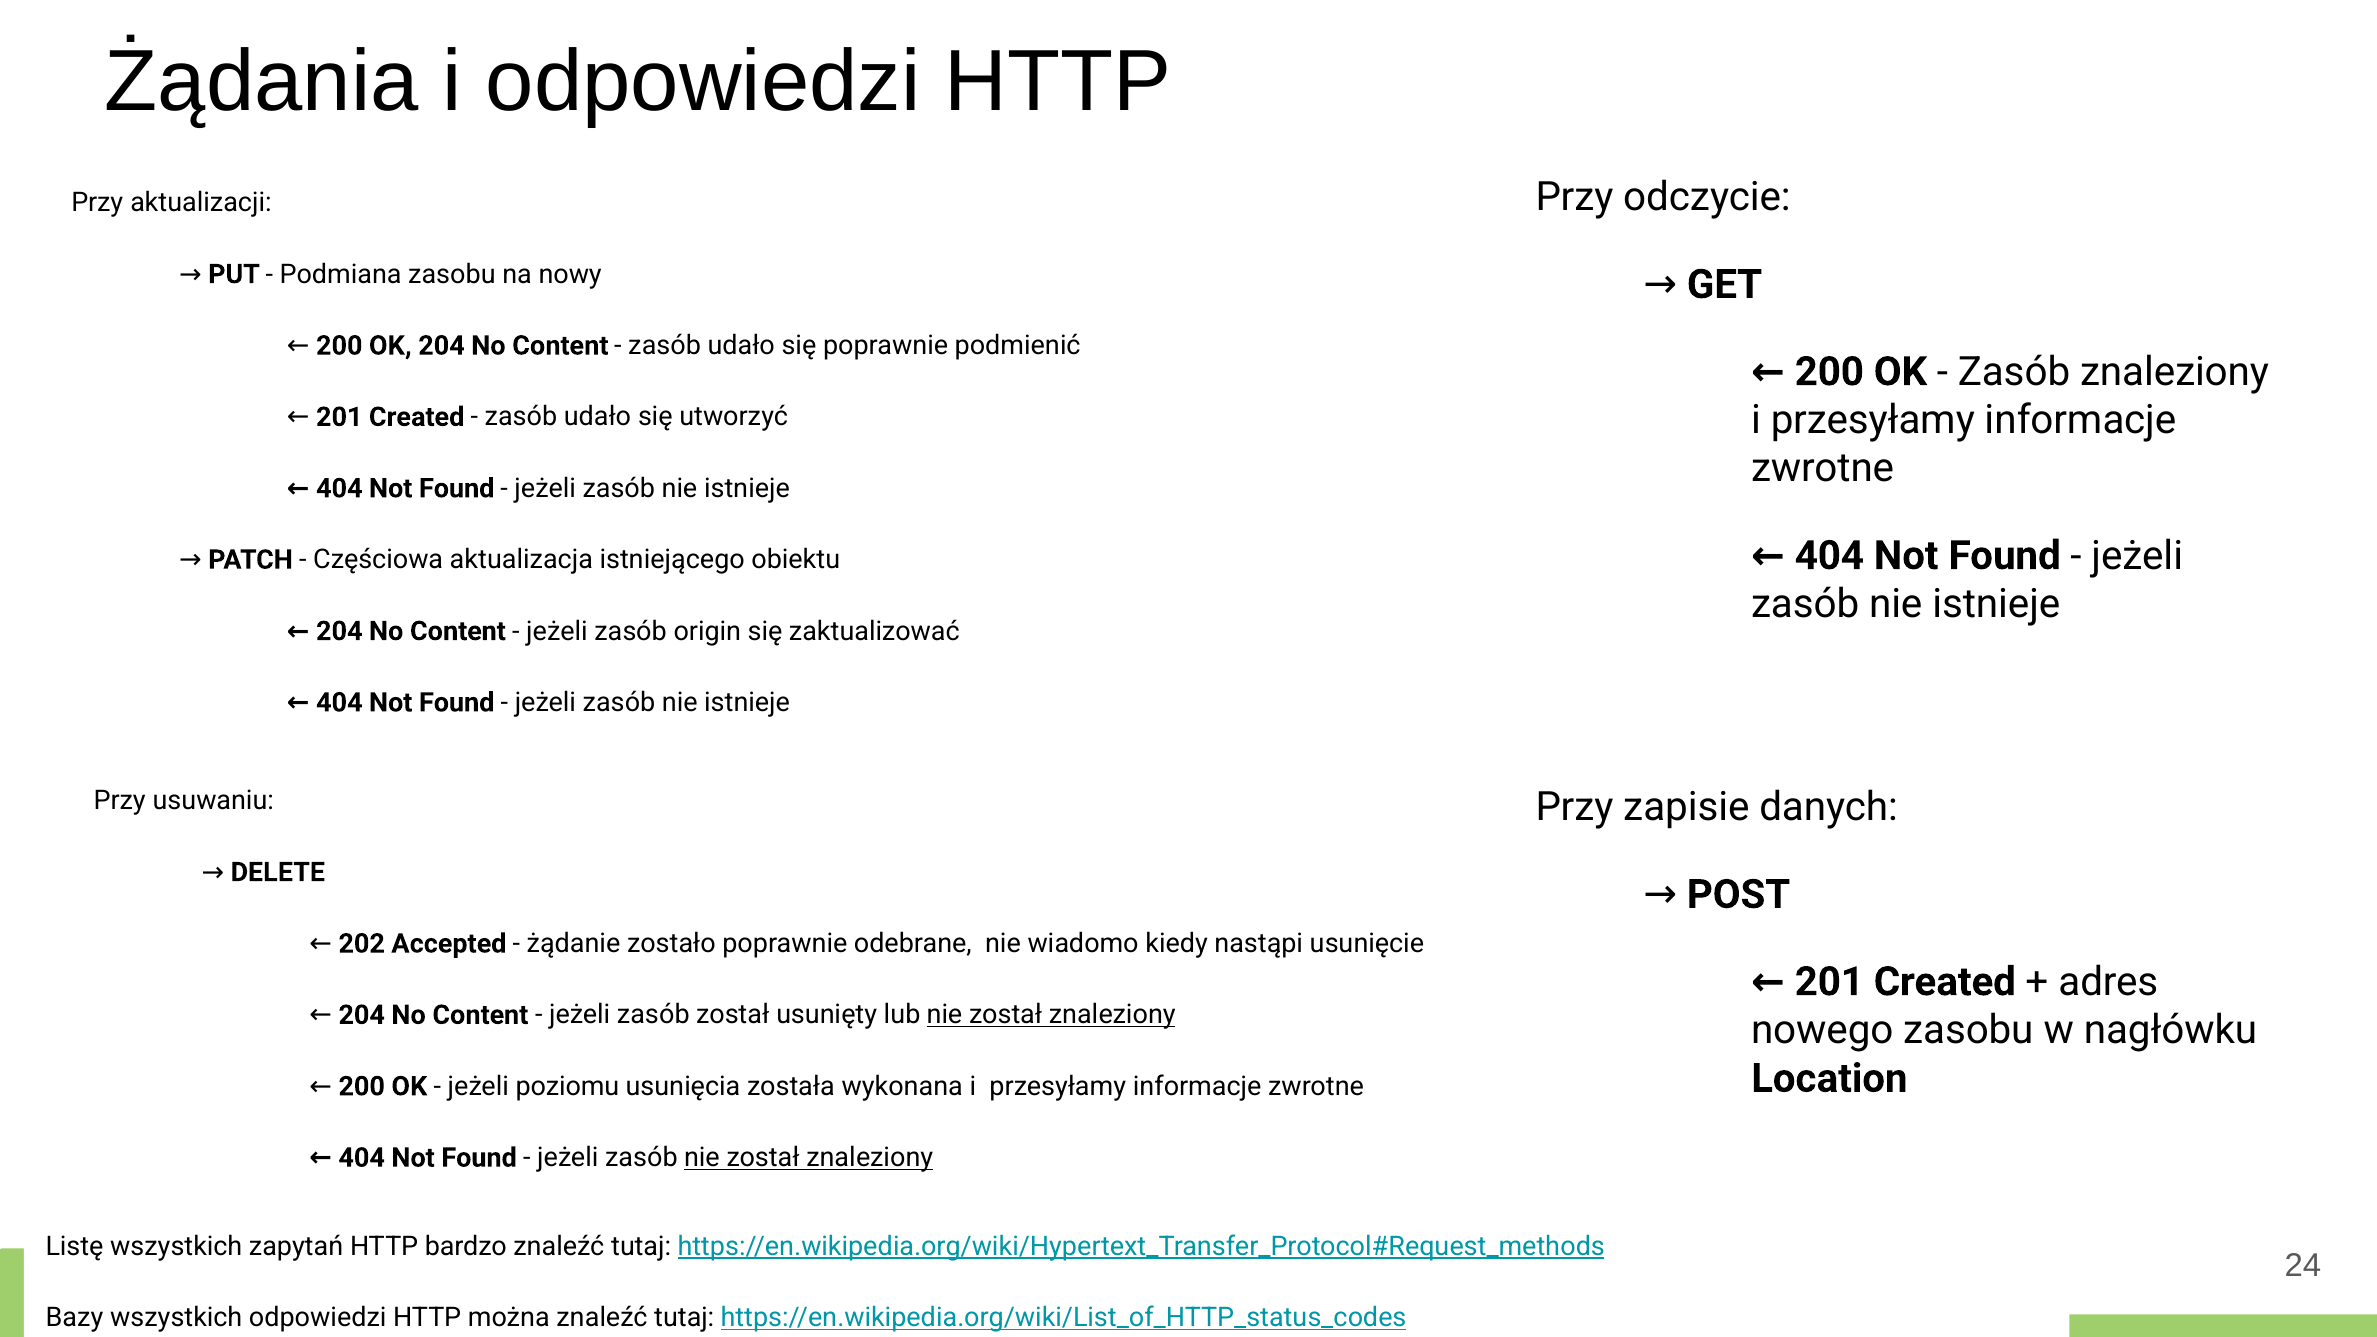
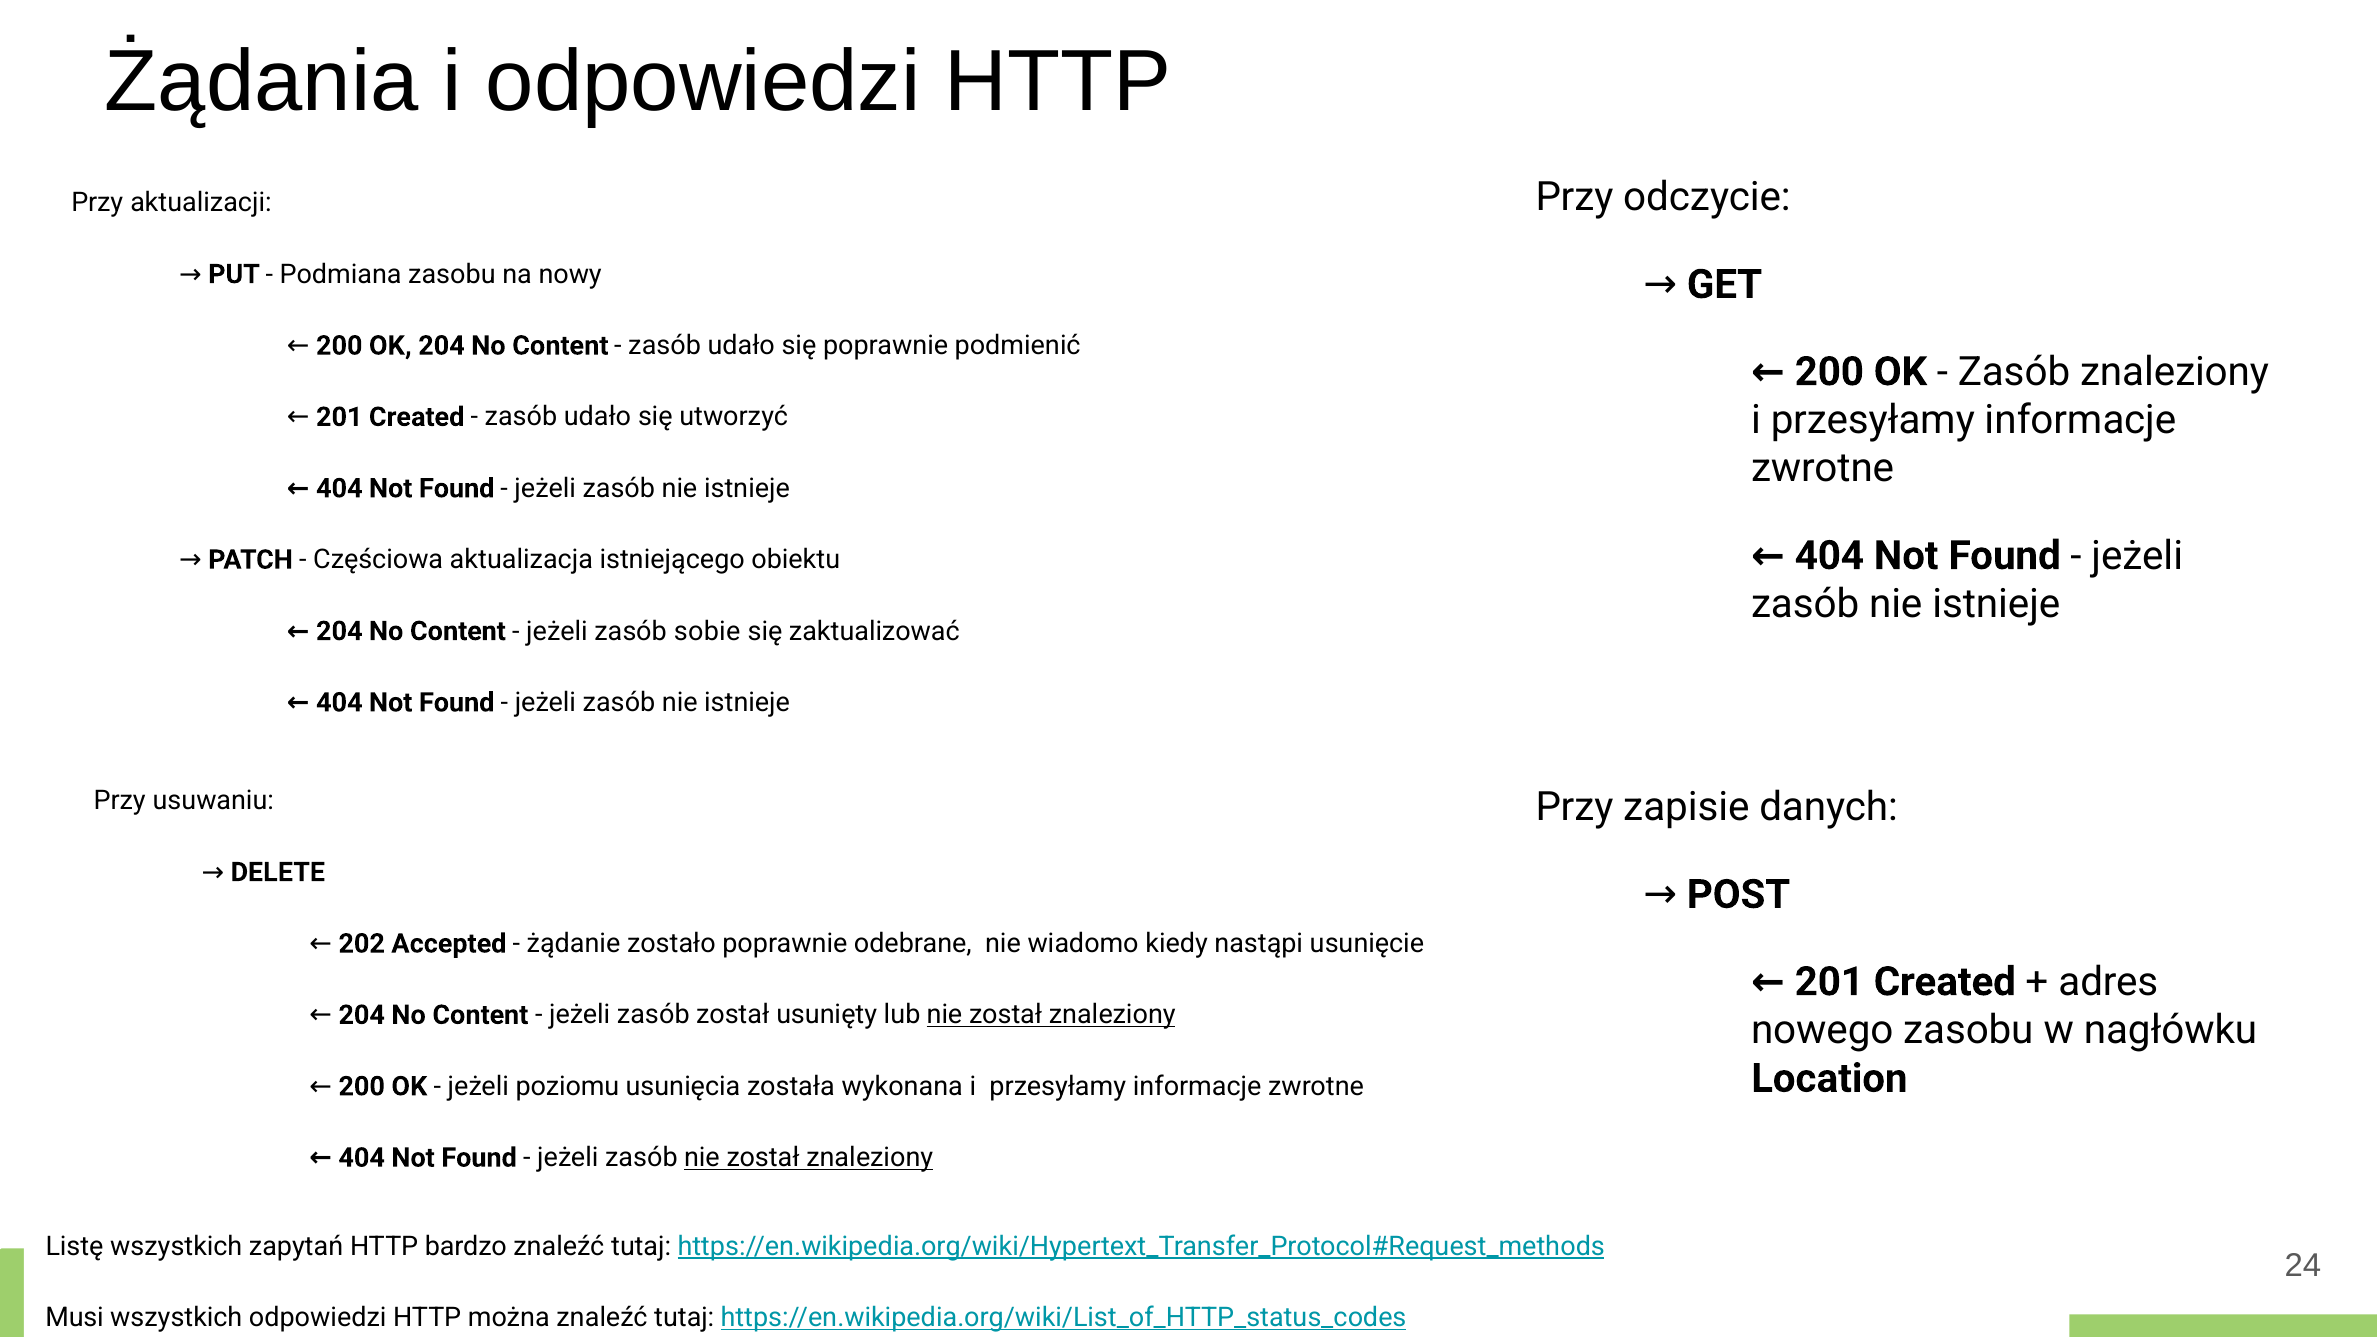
origin: origin -> sobie
Bazy: Bazy -> Musi
